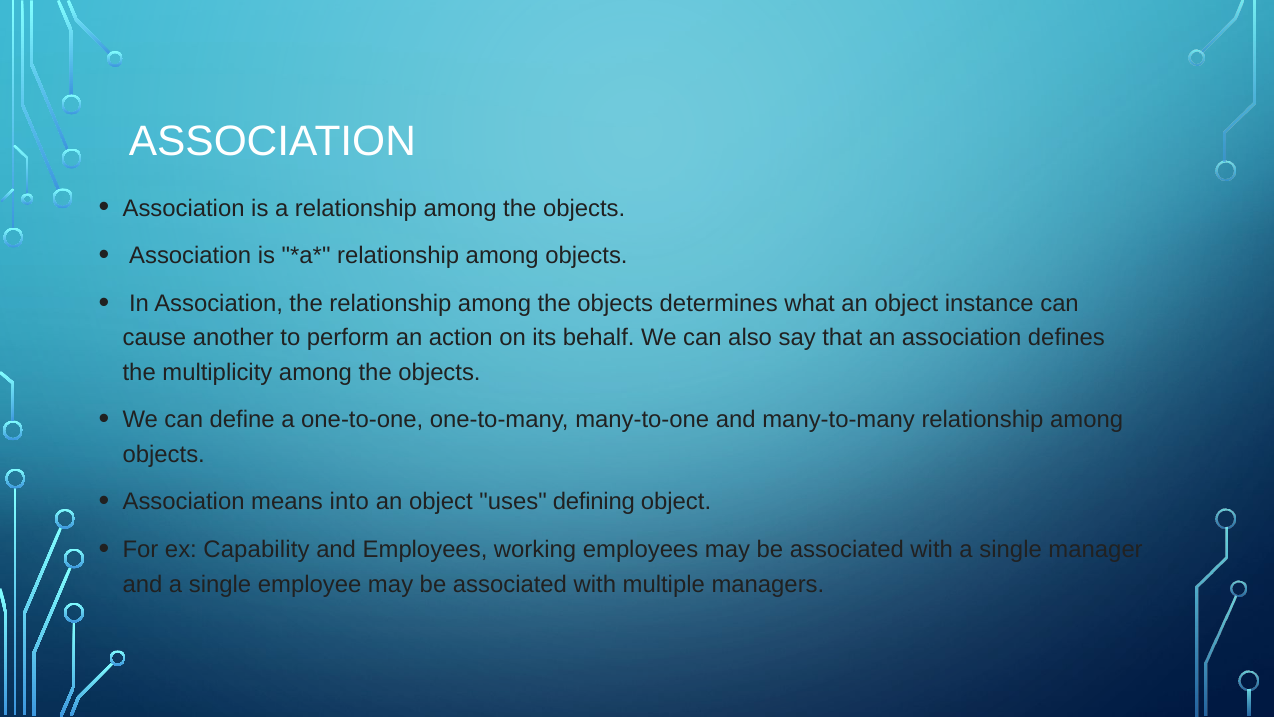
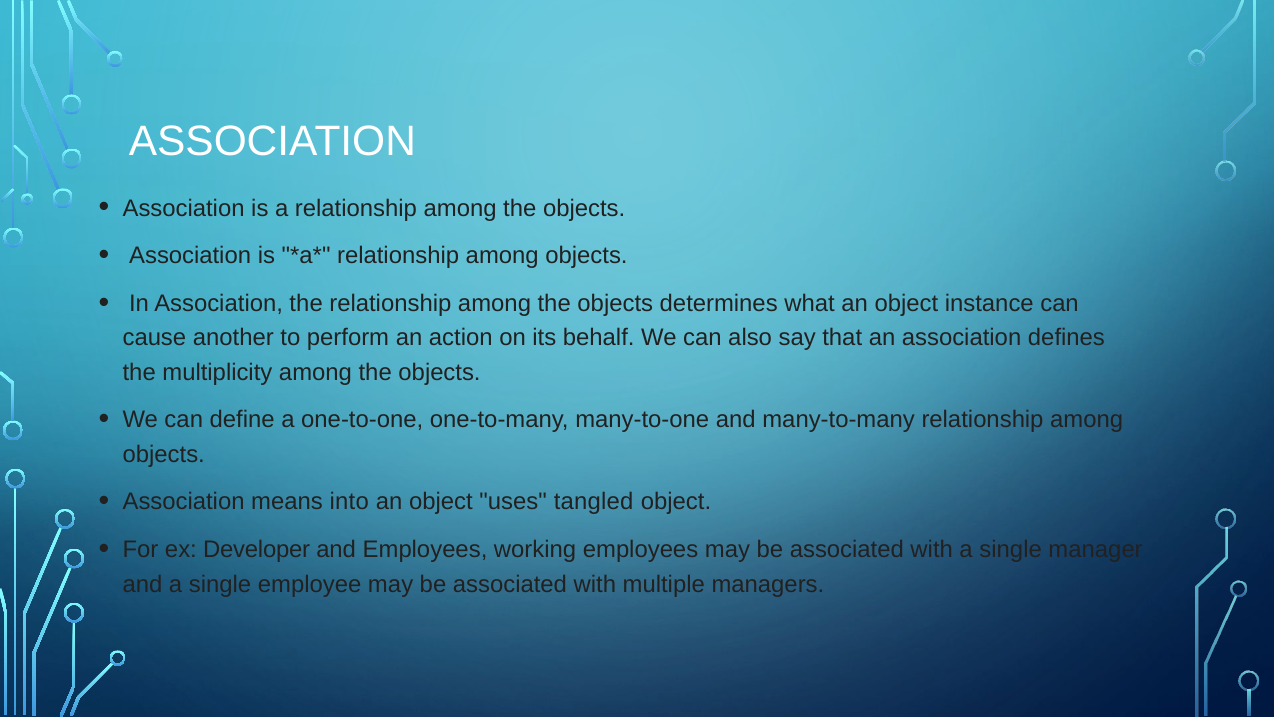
defining: defining -> tangled
Capability: Capability -> Developer
